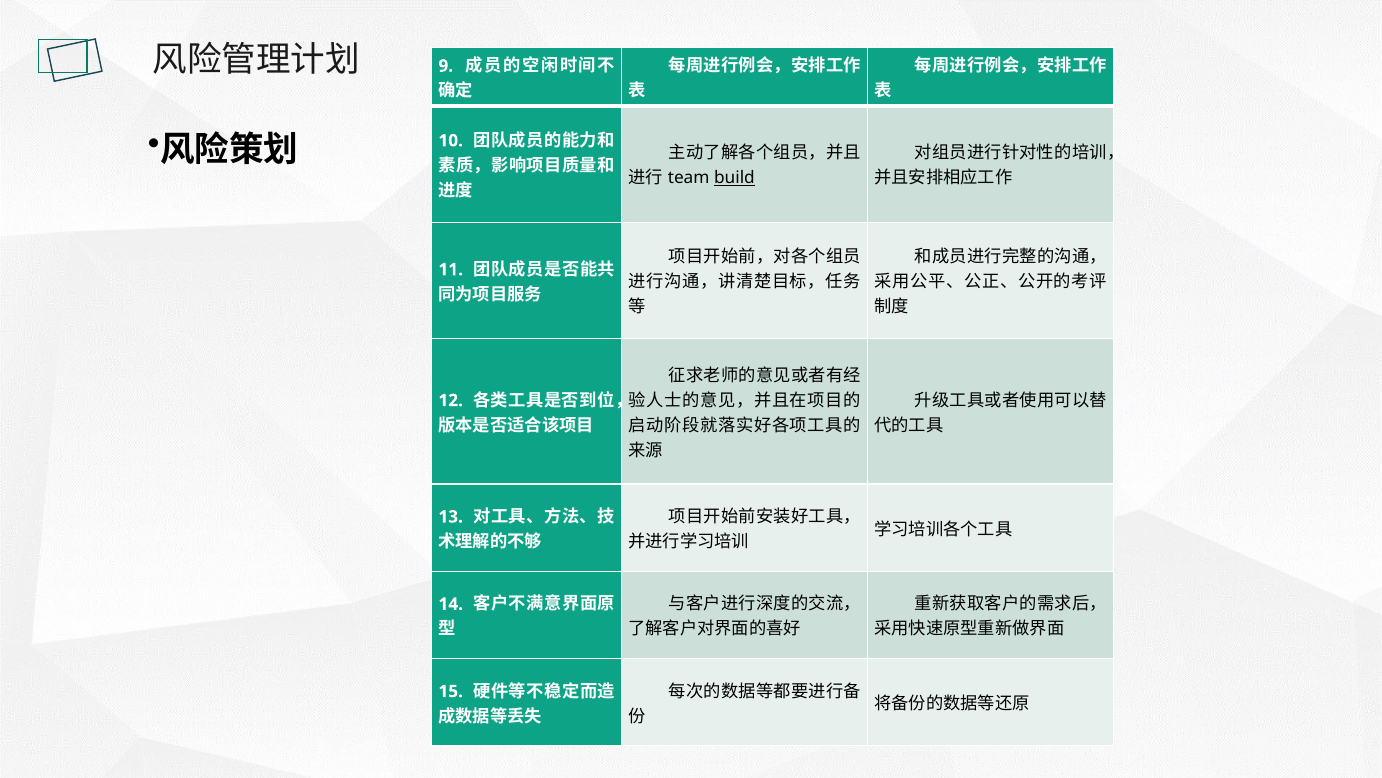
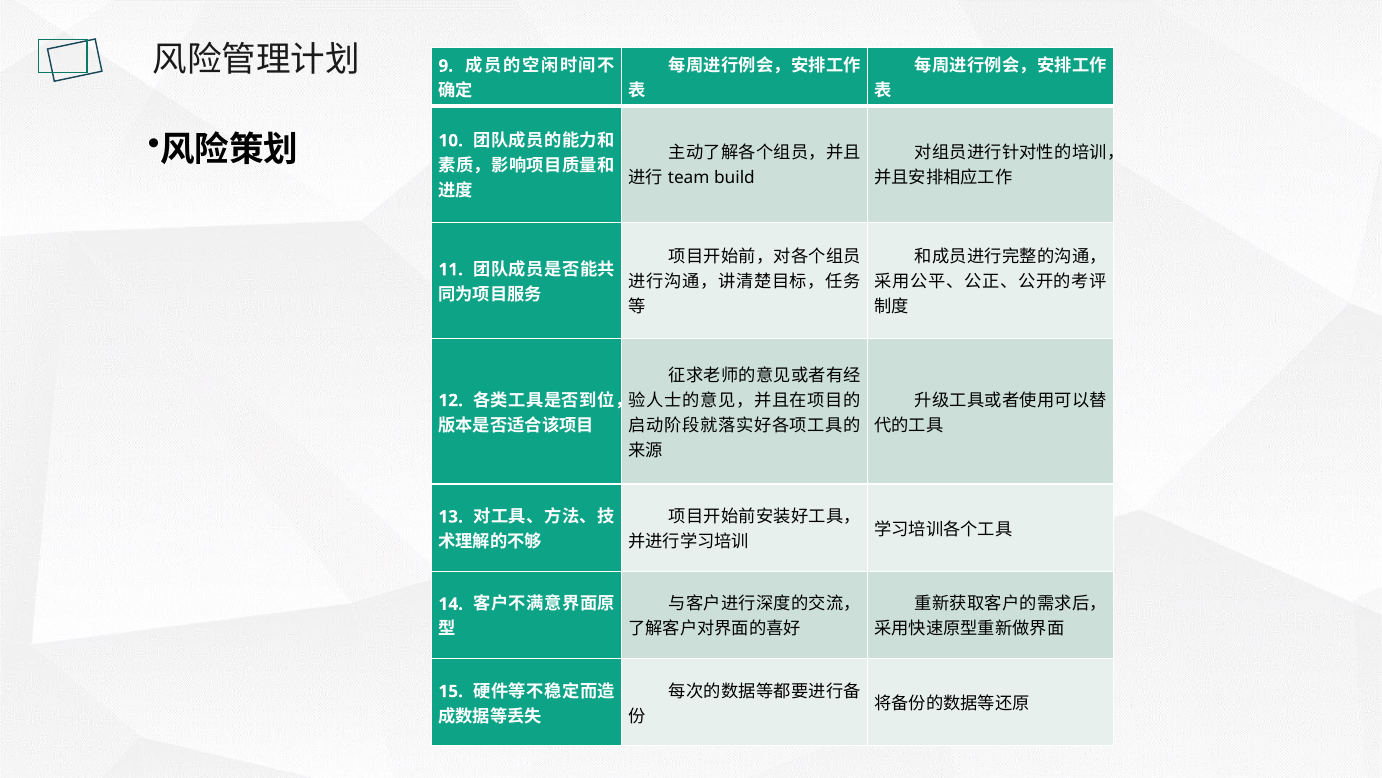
build underline: present -> none
